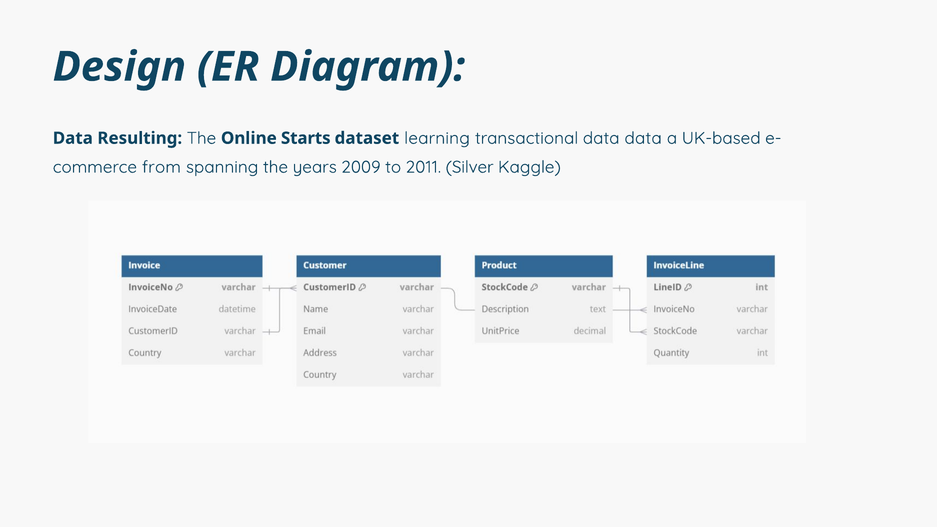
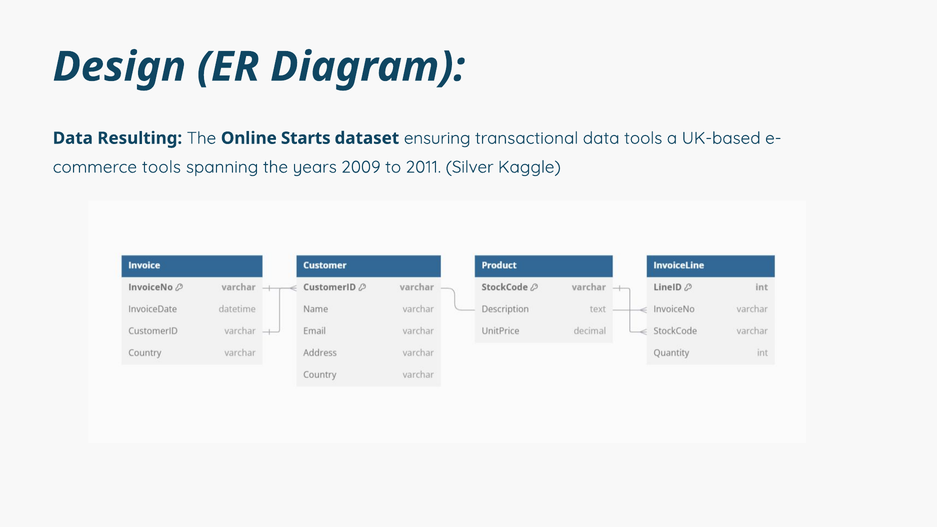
learning: learning -> ensuring
data data: data -> tools
from at (161, 167): from -> tools
